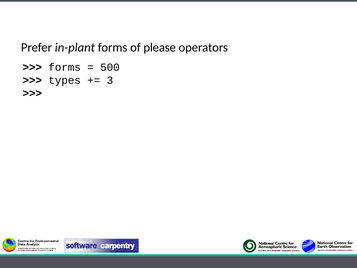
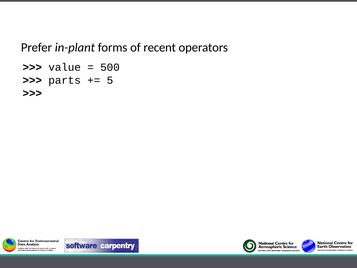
please: please -> recent
forms at (65, 67): forms -> value
types: types -> parts
3: 3 -> 5
